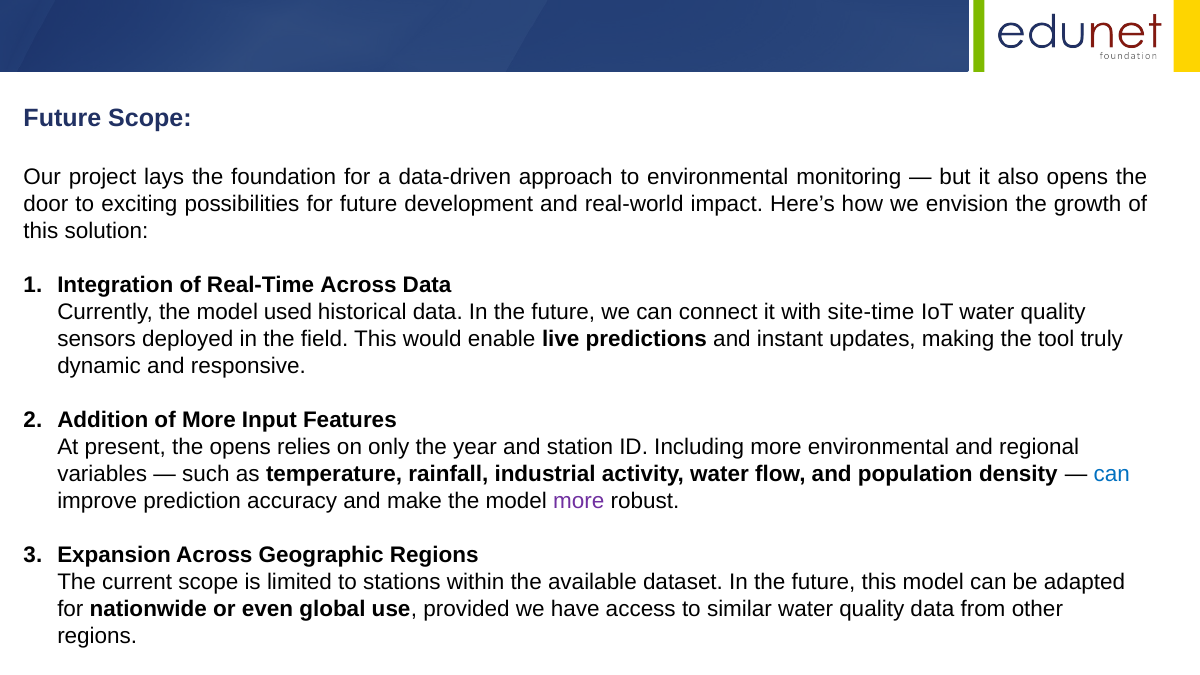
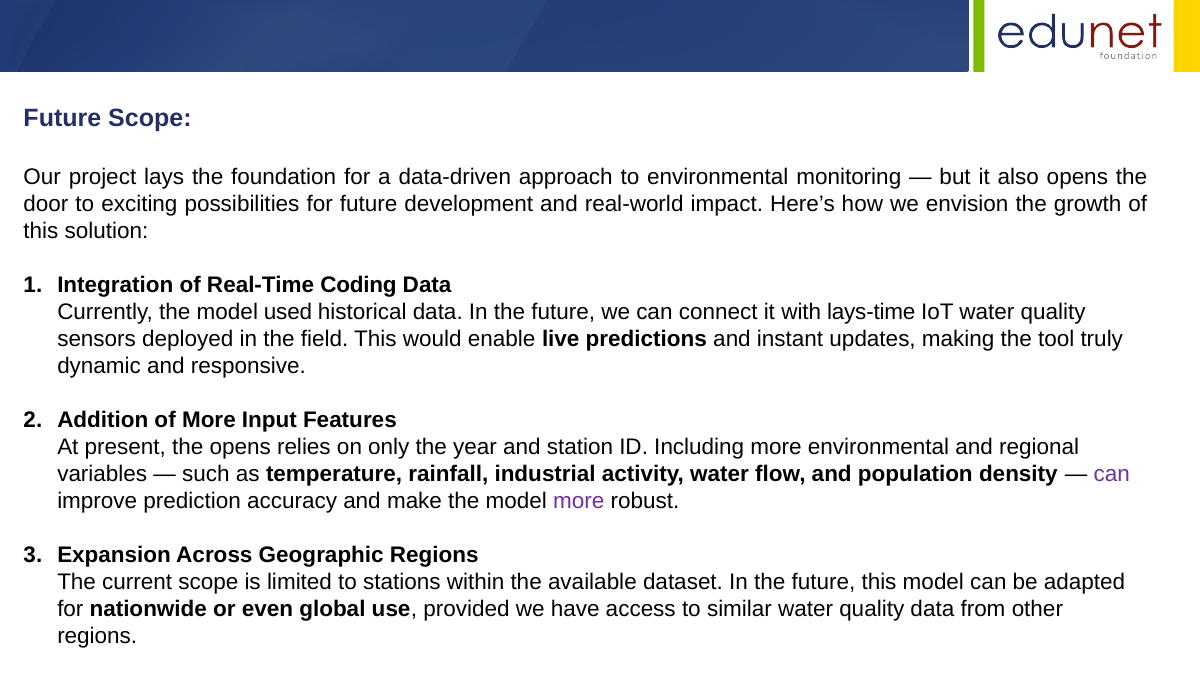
Real-Time Across: Across -> Coding
site-time: site-time -> lays-time
can at (1112, 474) colour: blue -> purple
